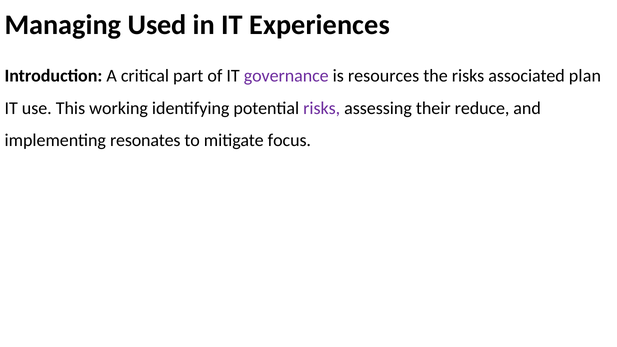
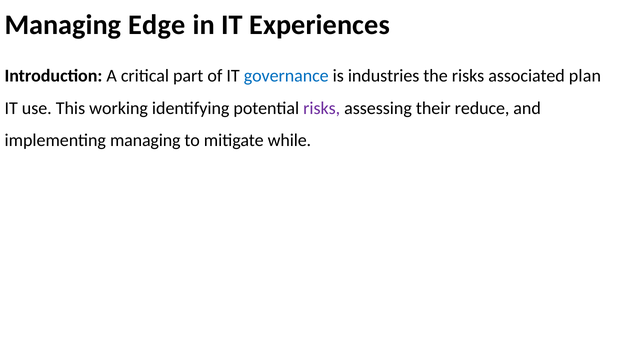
Used: Used -> Edge
governance colour: purple -> blue
resources: resources -> industries
implementing resonates: resonates -> managing
focus: focus -> while
